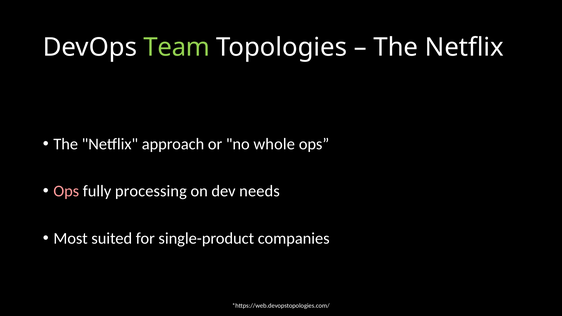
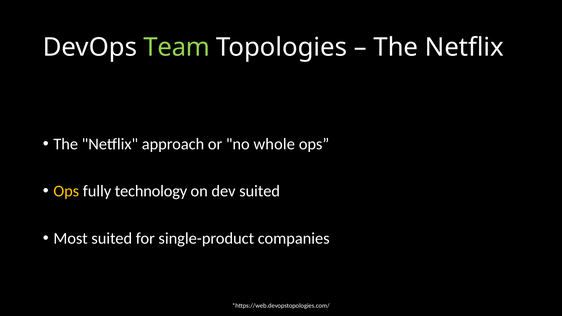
Ops at (66, 191) colour: pink -> yellow
processing: processing -> technology
dev needs: needs -> suited
